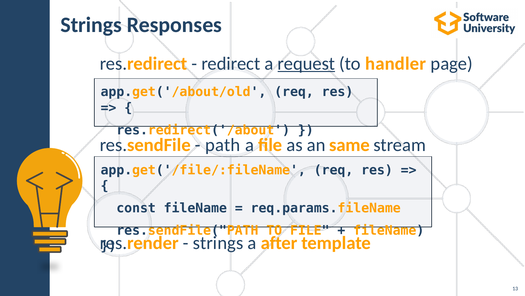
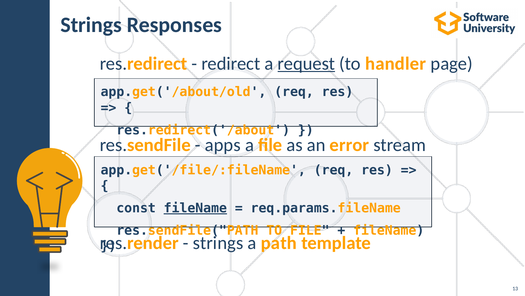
path: path -> apps
same: same -> error
fileName at (195, 208) underline: none -> present
after: after -> path
